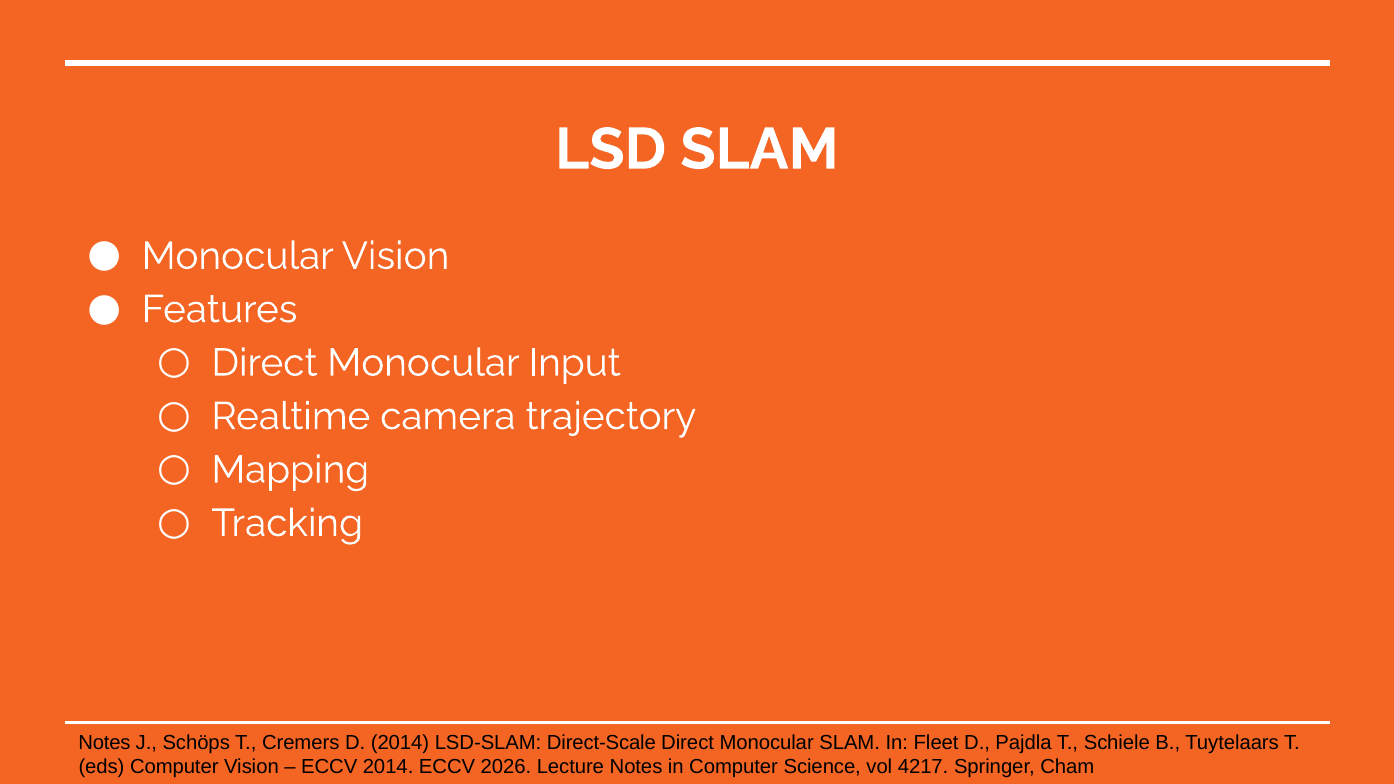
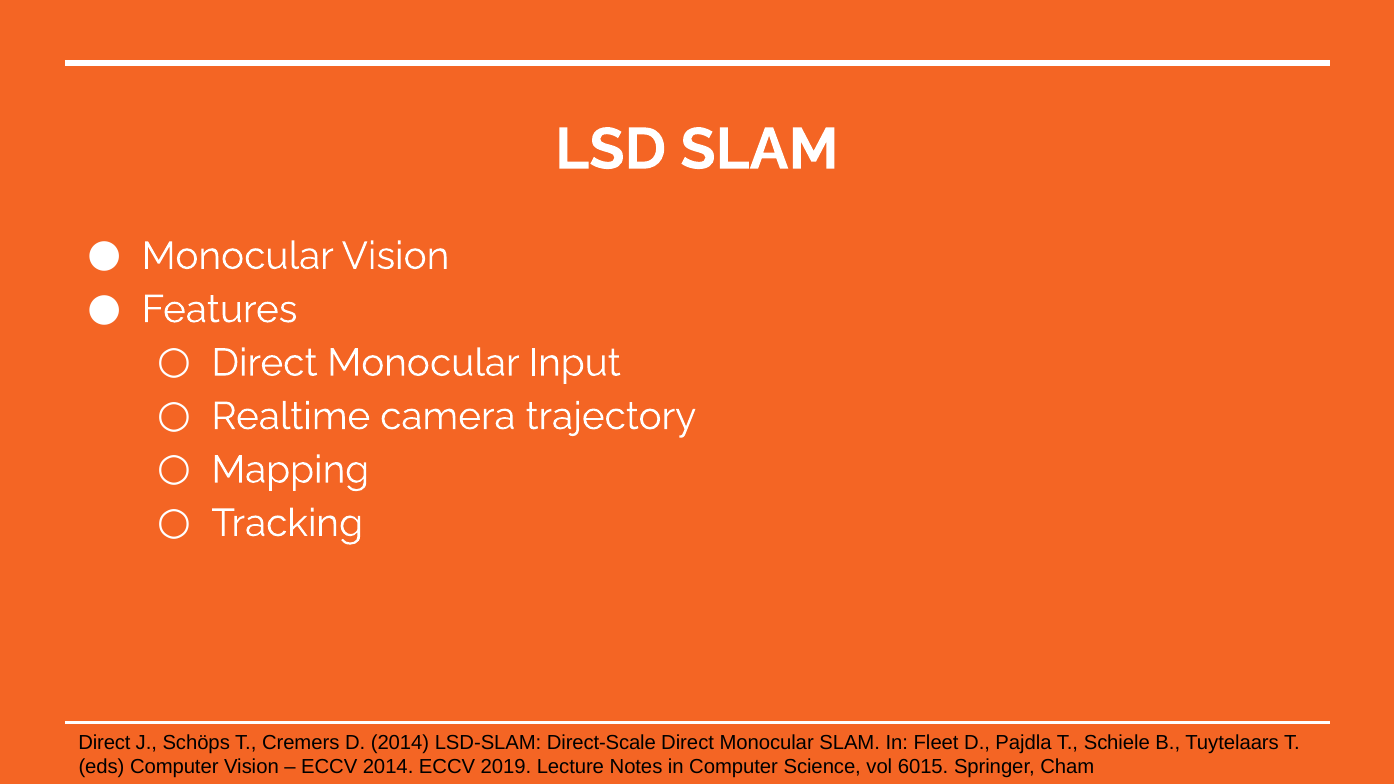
Notes at (104, 743): Notes -> Direct
2026: 2026 -> 2019
4217: 4217 -> 6015
